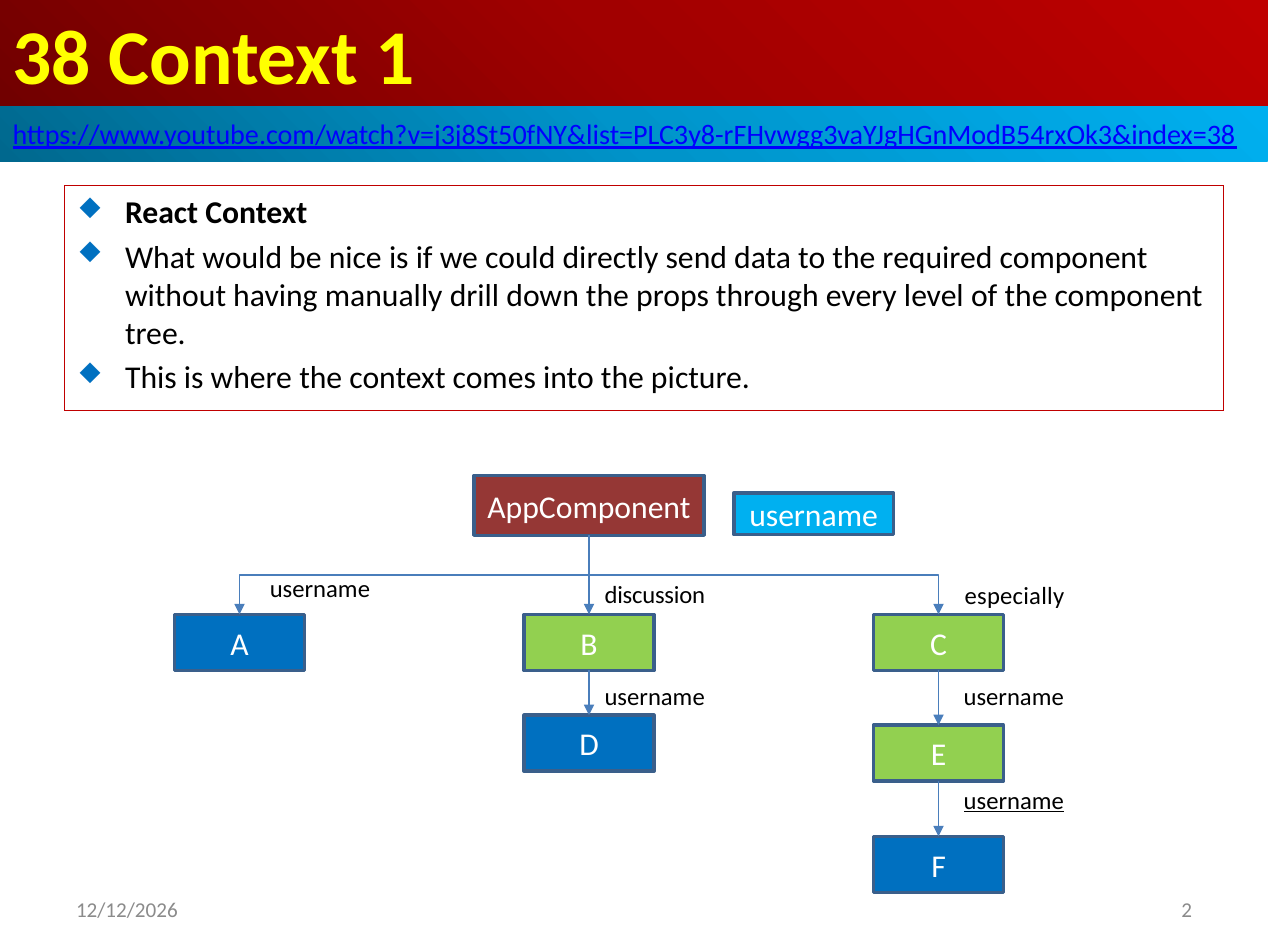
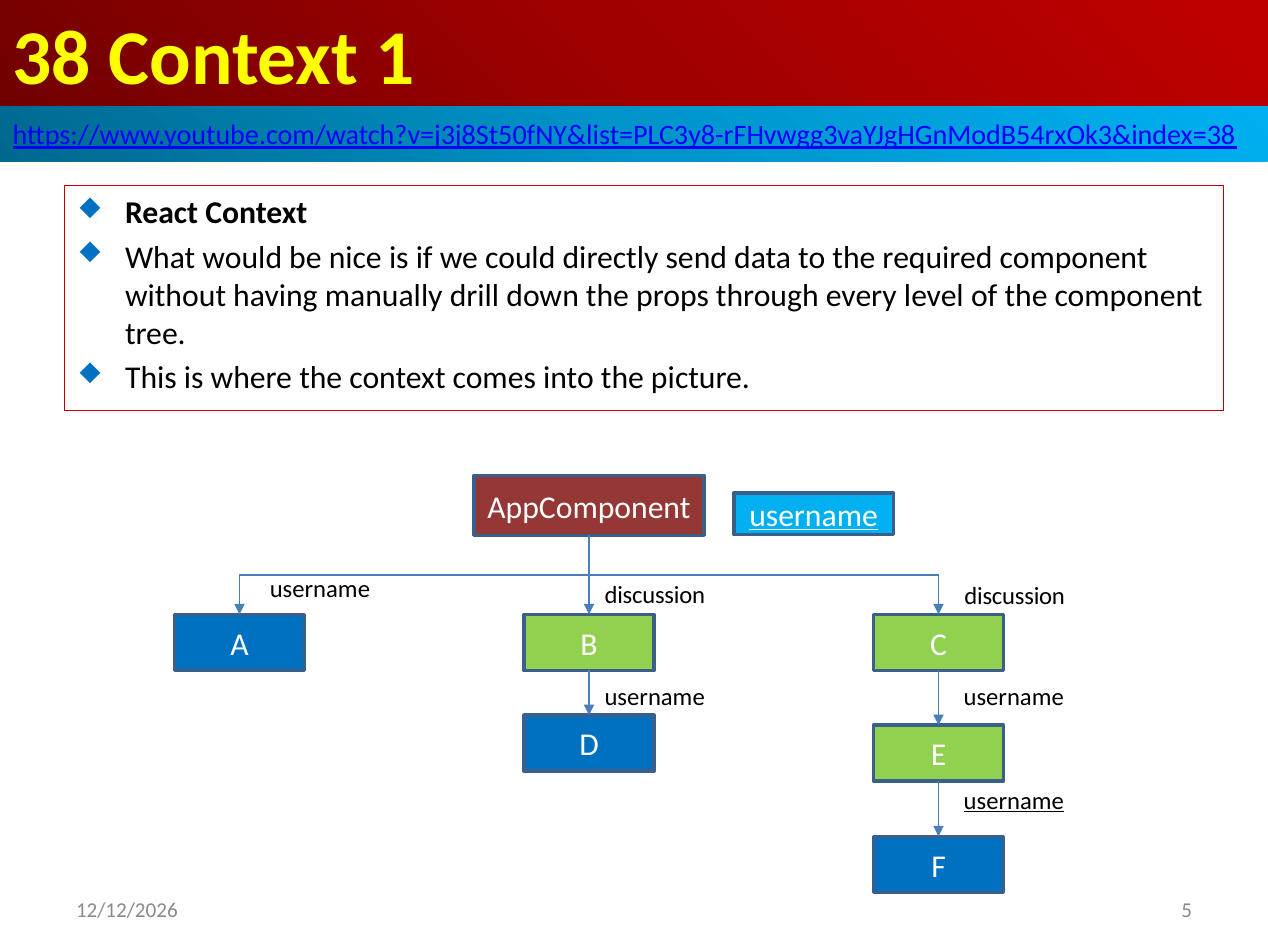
username at (814, 516) underline: none -> present
especially at (1014, 596): especially -> discussion
2: 2 -> 5
